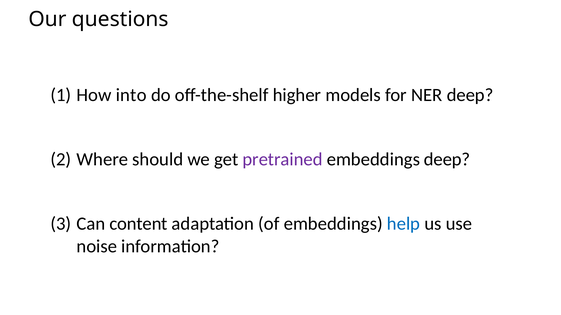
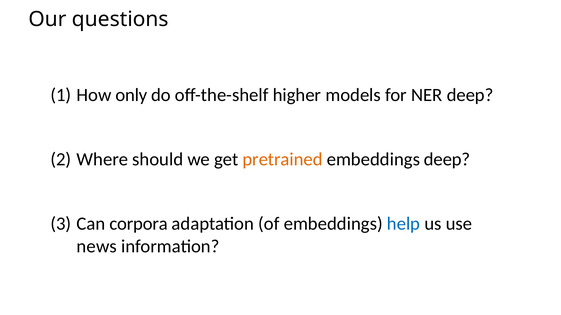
into: into -> only
pretrained colour: purple -> orange
content: content -> corpora
noise: noise -> news
